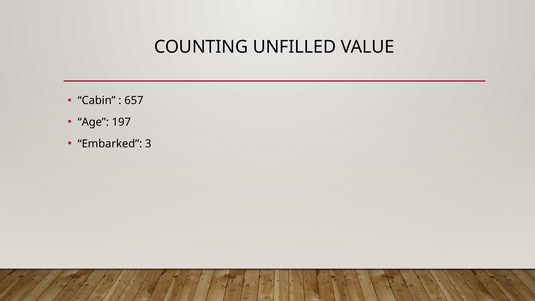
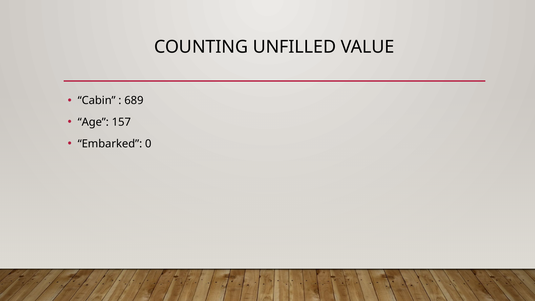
657: 657 -> 689
197: 197 -> 157
3: 3 -> 0
